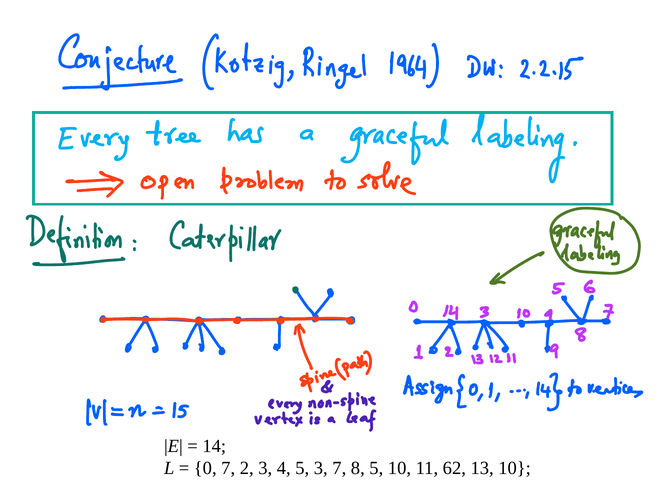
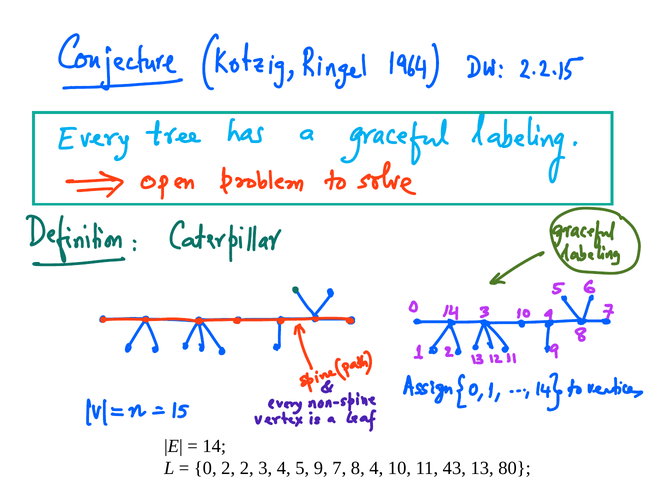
0 7: 7 -> 2
5 3: 3 -> 9
8 5: 5 -> 4
62: 62 -> 43
13 10: 10 -> 80
